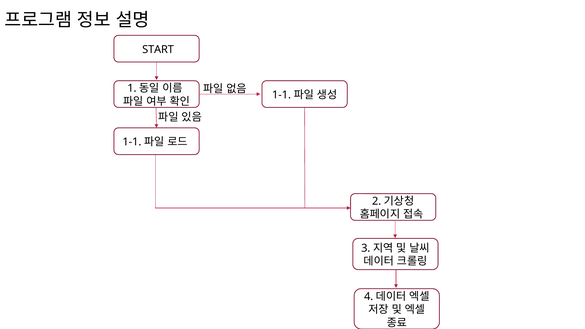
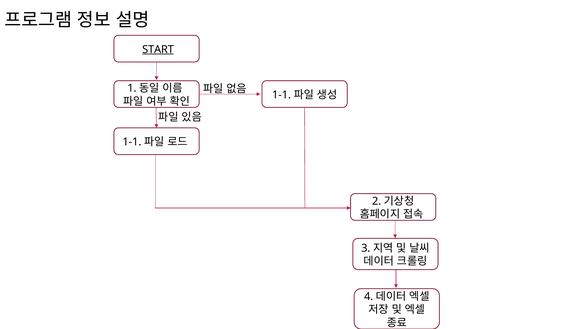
START underline: none -> present
